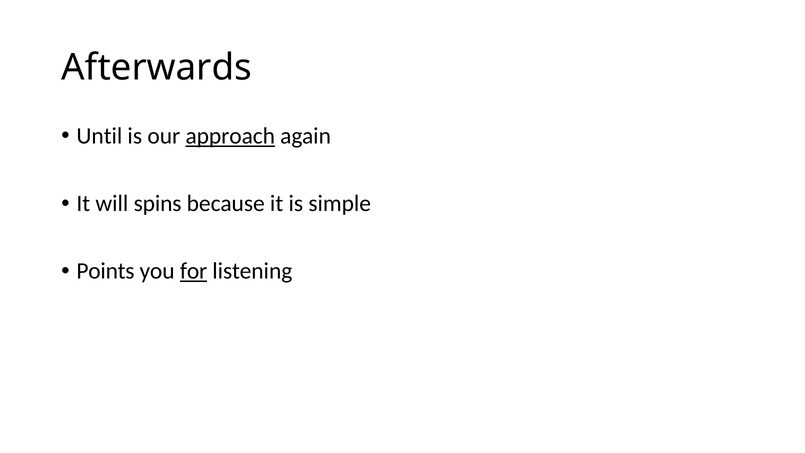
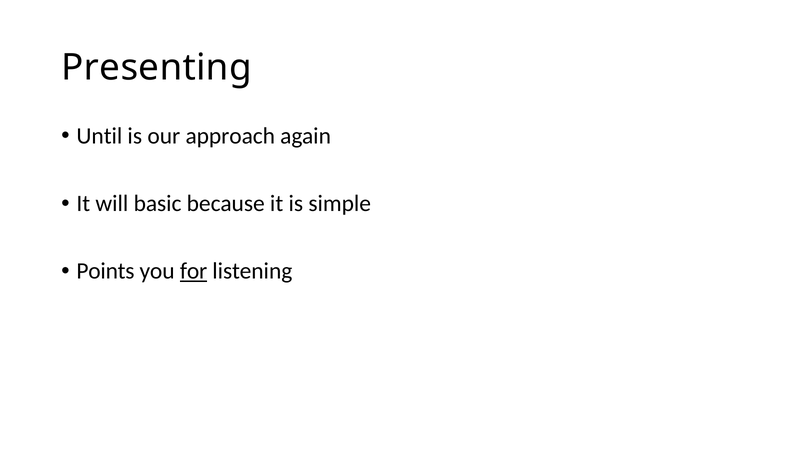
Afterwards: Afterwards -> Presenting
approach underline: present -> none
spins: spins -> basic
